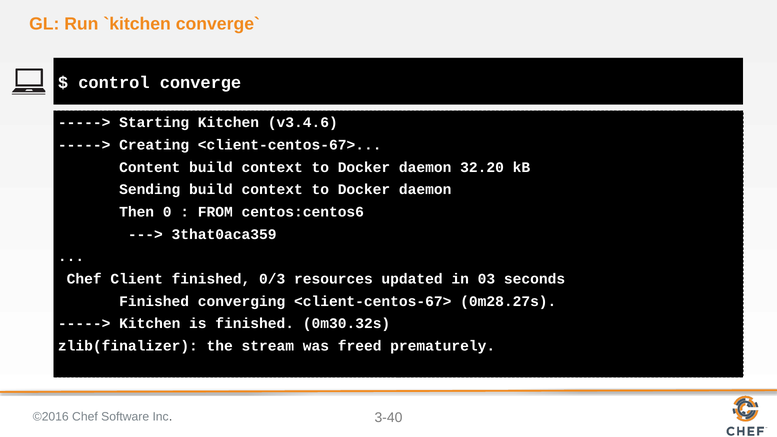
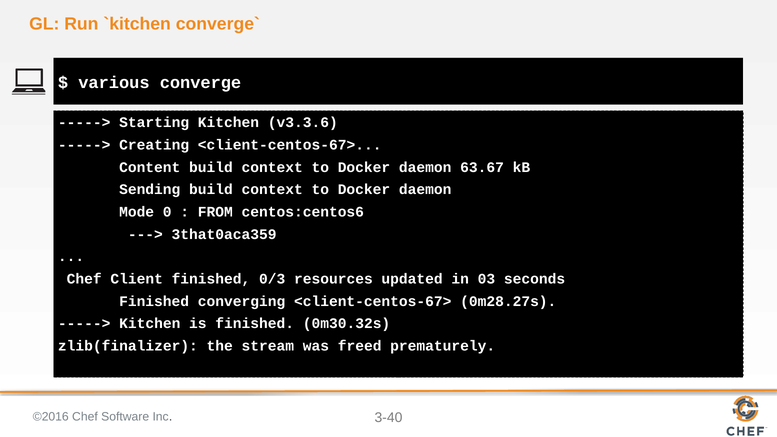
control: control -> various
v3.4.6: v3.4.6 -> v3.3.6
32.20: 32.20 -> 63.67
Then: Then -> Mode
